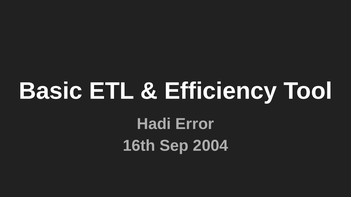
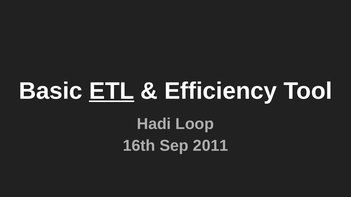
ETL underline: none -> present
Error: Error -> Loop
2004: 2004 -> 2011
